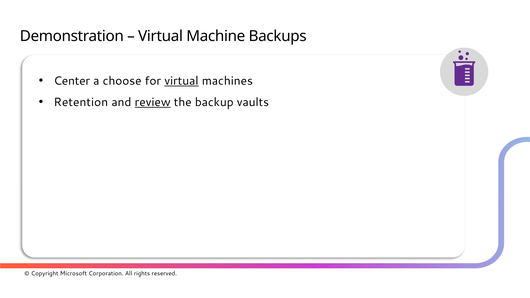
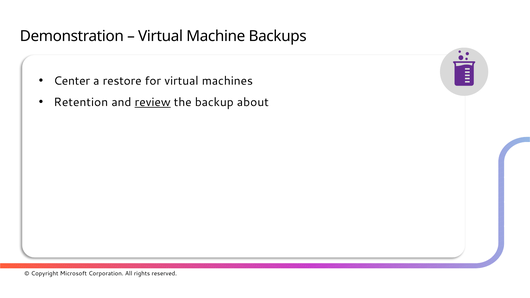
choose: choose -> restore
virtual at (181, 81) underline: present -> none
vaults: vaults -> about
